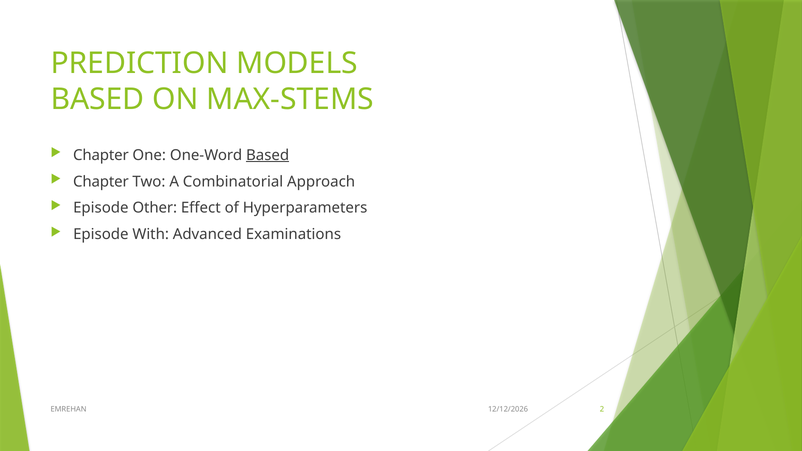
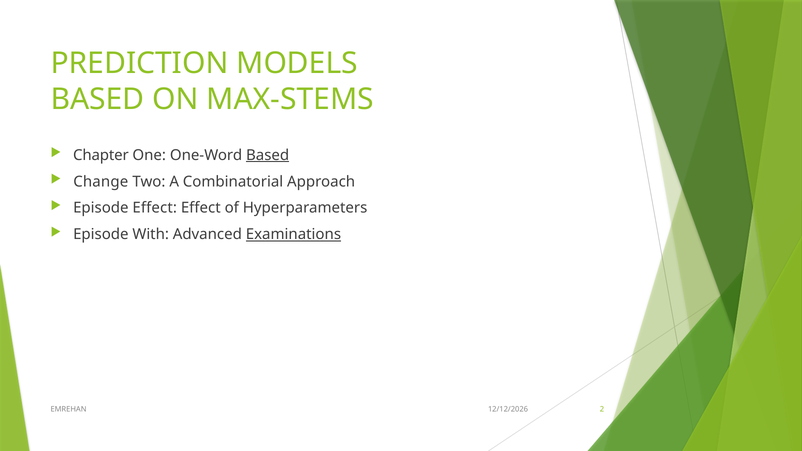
Chapter at (101, 182): Chapter -> Change
Episode Other: Other -> Effect
Examinations underline: none -> present
